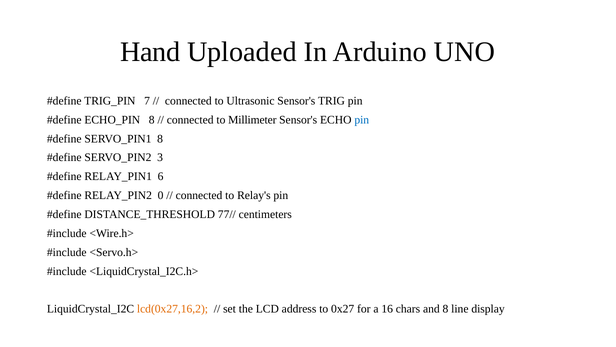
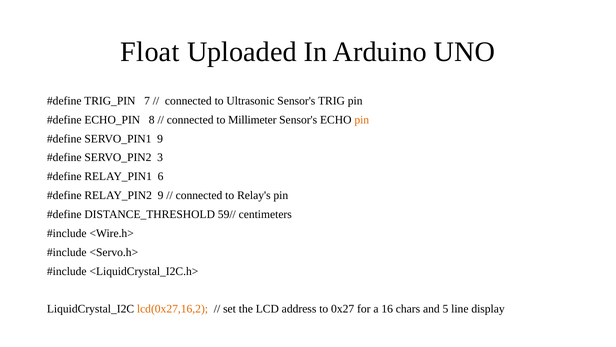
Hand: Hand -> Float
pin at (362, 120) colour: blue -> orange
SERVO_PIN1 8: 8 -> 9
RELAY_PIN2 0: 0 -> 9
77//: 77// -> 59//
and 8: 8 -> 5
